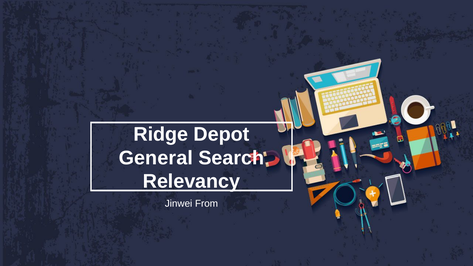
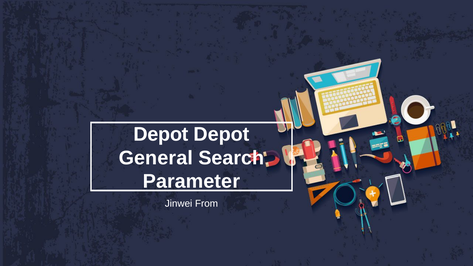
Ridge at (161, 134): Ridge -> Depot
Relevancy: Relevancy -> Parameter
